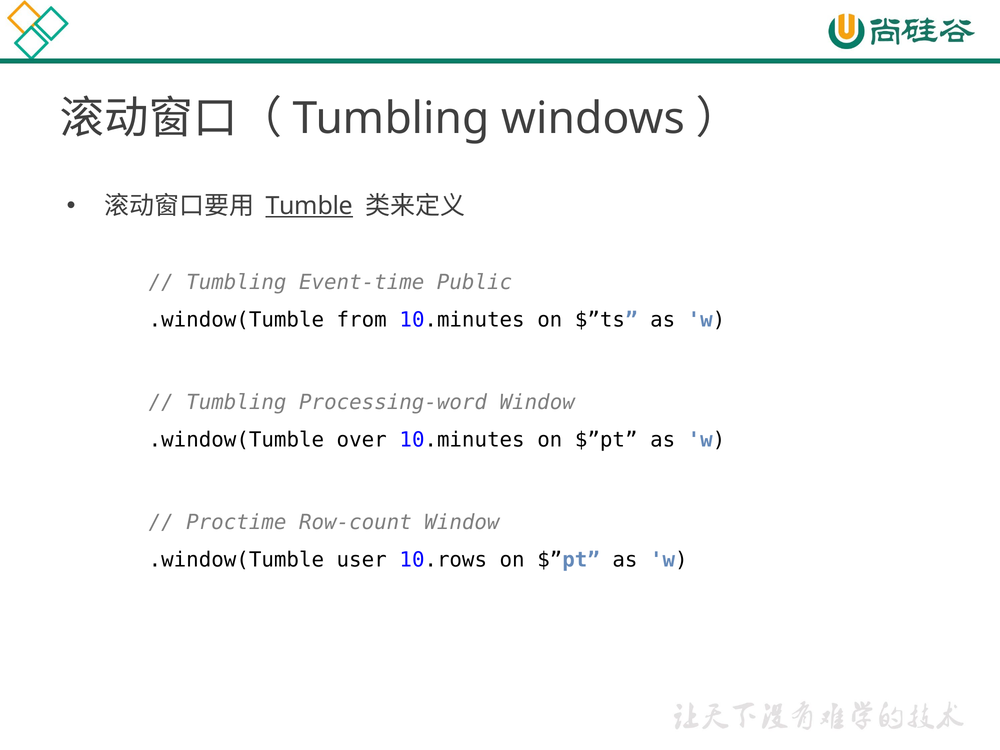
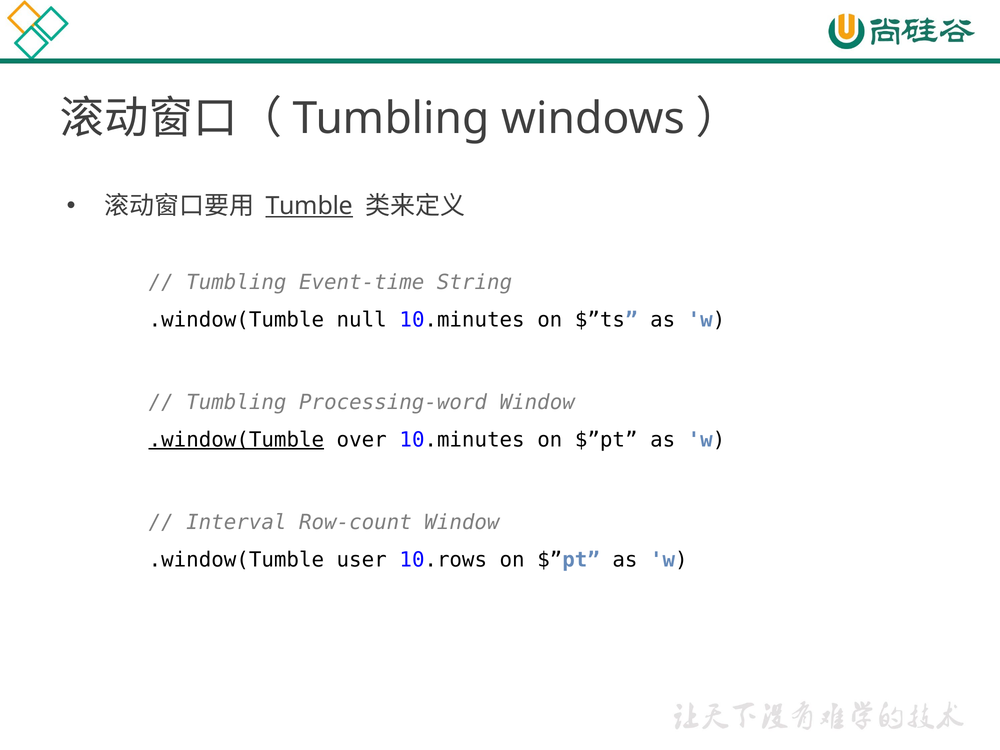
Public: Public -> String
from: from -> null
.window(Tumble at (236, 440) underline: none -> present
Proctime: Proctime -> Interval
